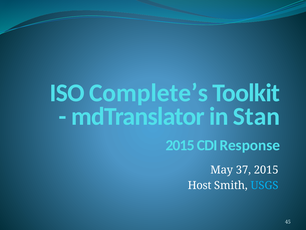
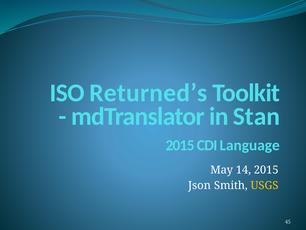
Complete’s: Complete’s -> Returned’s
Response: Response -> Language
37: 37 -> 14
Host: Host -> Json
USGS colour: light blue -> yellow
